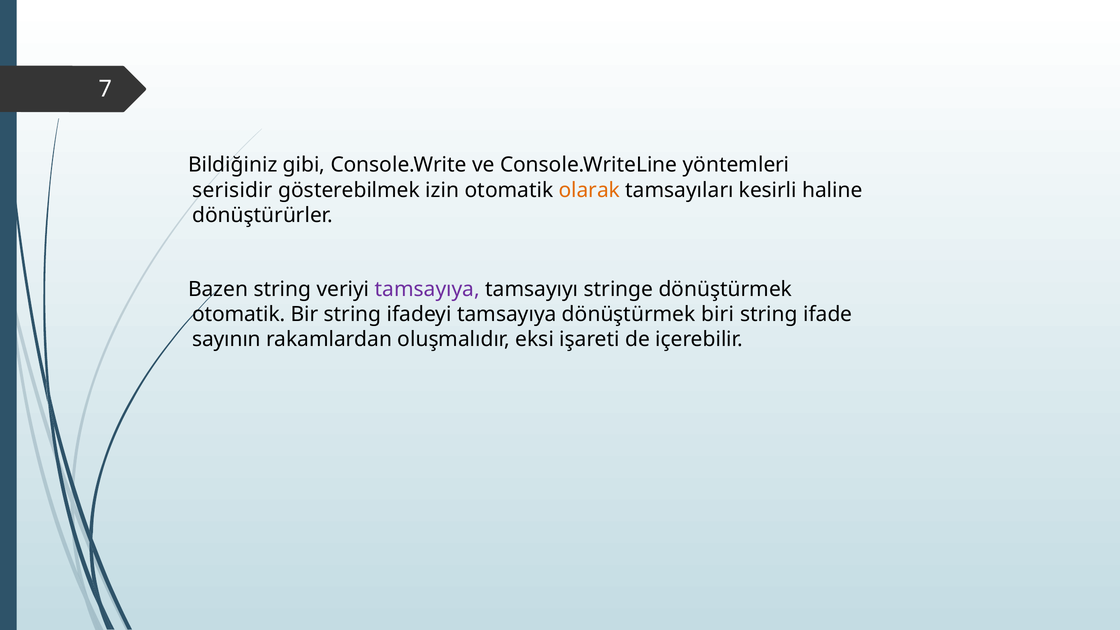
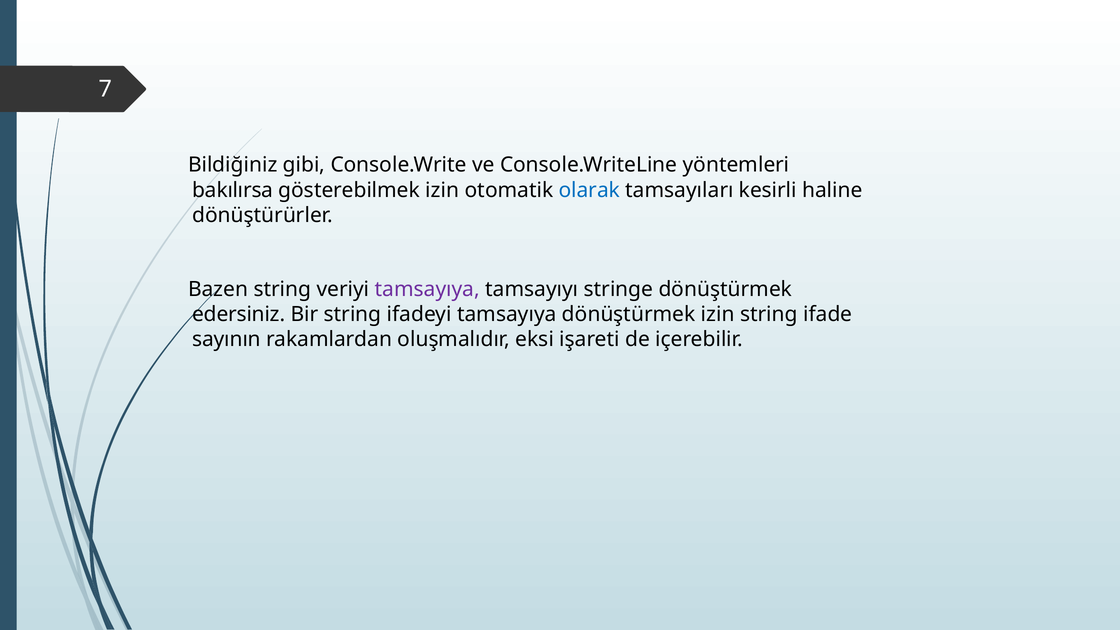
serisidir: serisidir -> bakılırsa
olarak colour: orange -> blue
otomatik at (239, 314): otomatik -> edersiniz
dönüştürmek biri: biri -> izin
